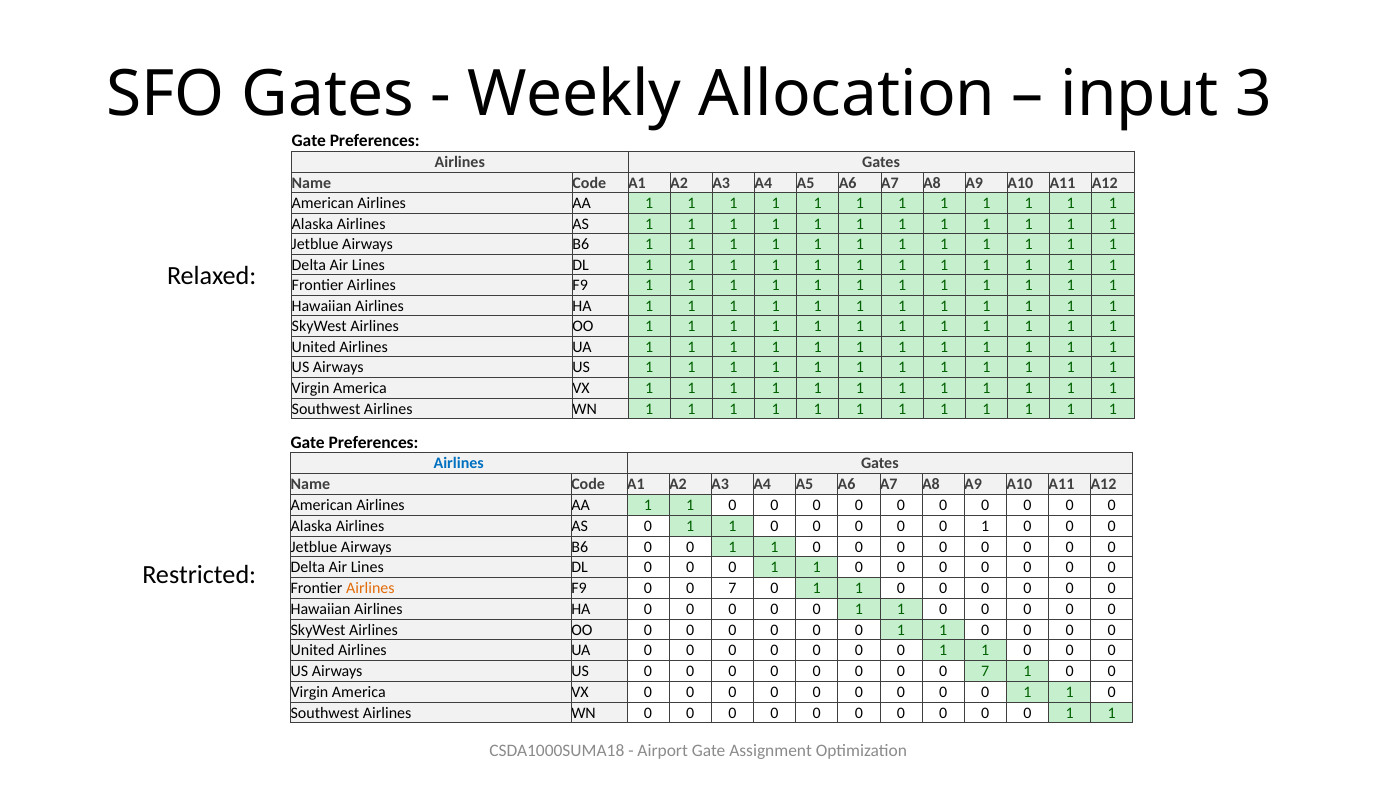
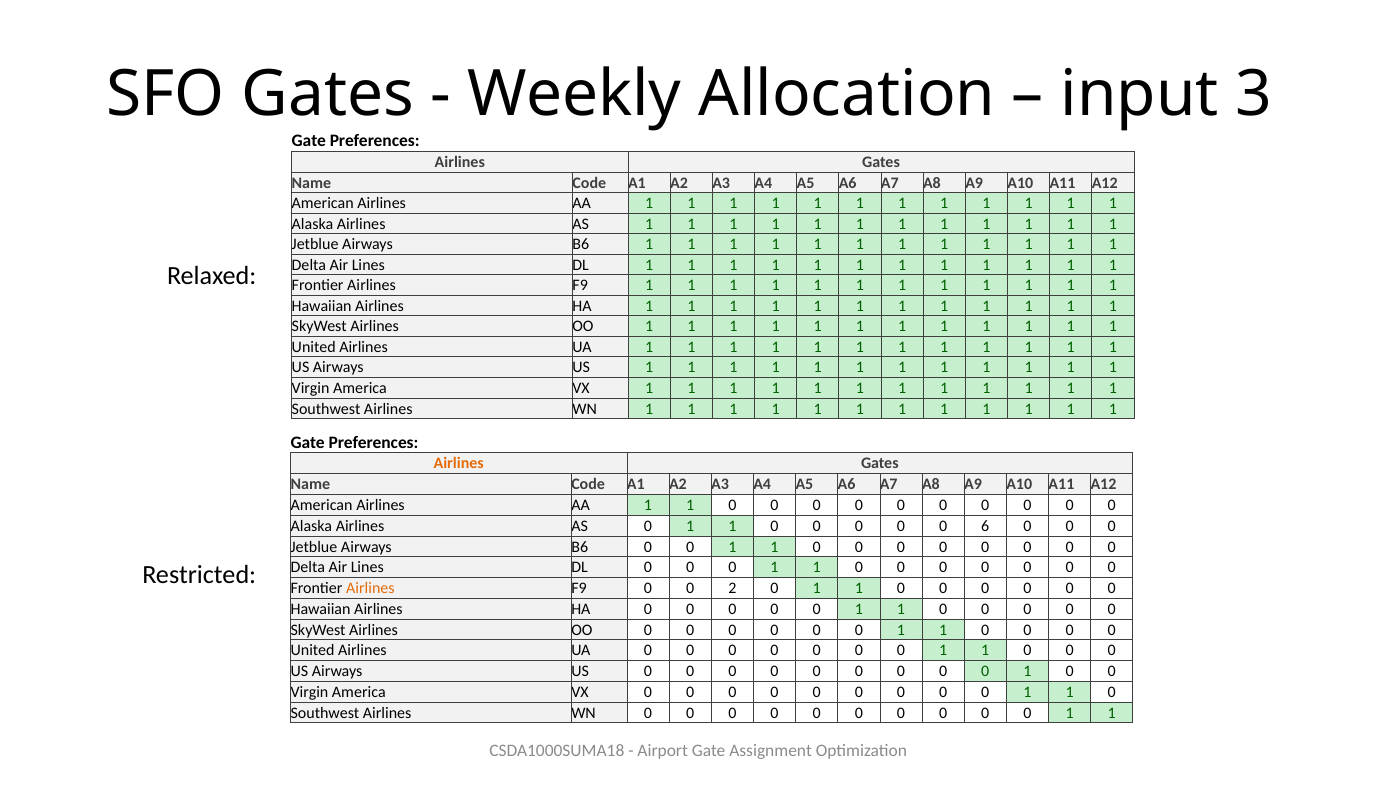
Airlines at (459, 463) colour: blue -> orange
1 at (985, 526): 1 -> 6
F9 0 0 7: 7 -> 2
7 at (985, 671): 7 -> 0
